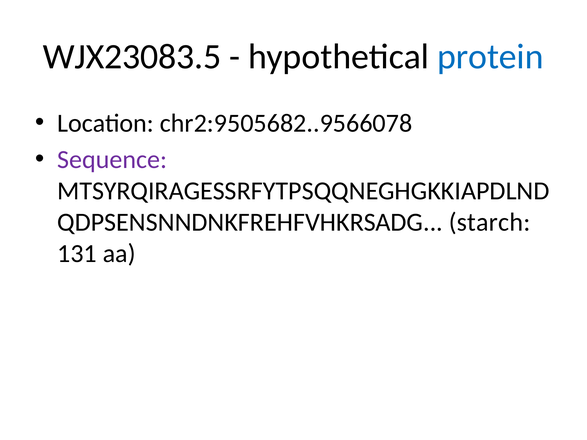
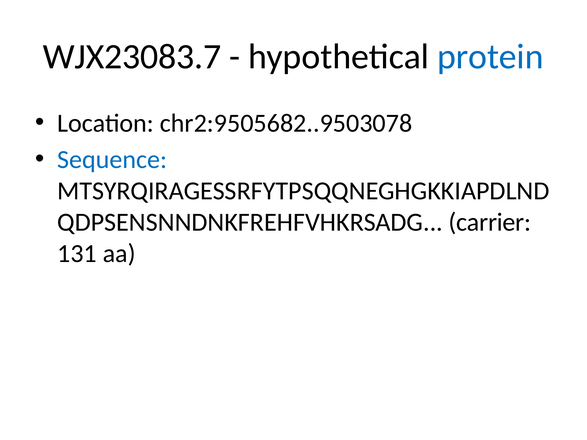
WJX23083.5: WJX23083.5 -> WJX23083.7
chr2:9505682..9566078: chr2:9505682..9566078 -> chr2:9505682..9503078
Sequence colour: purple -> blue
starch: starch -> carrier
